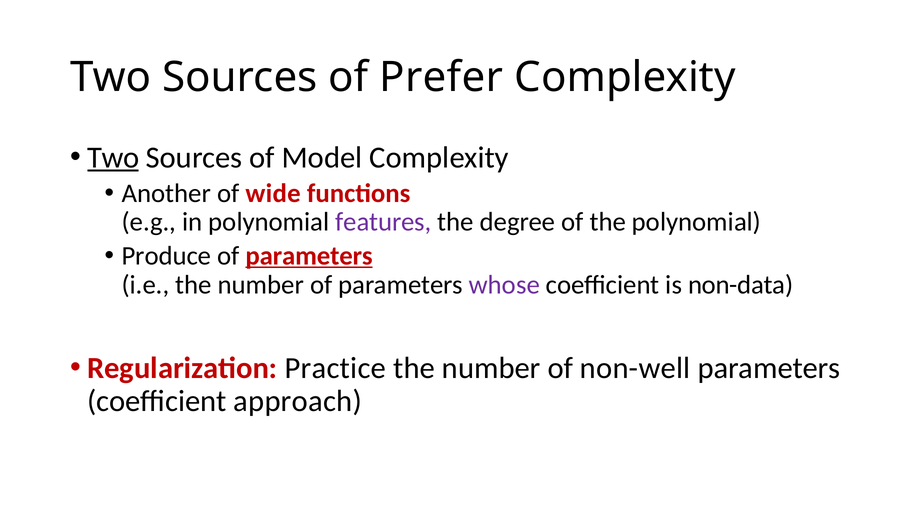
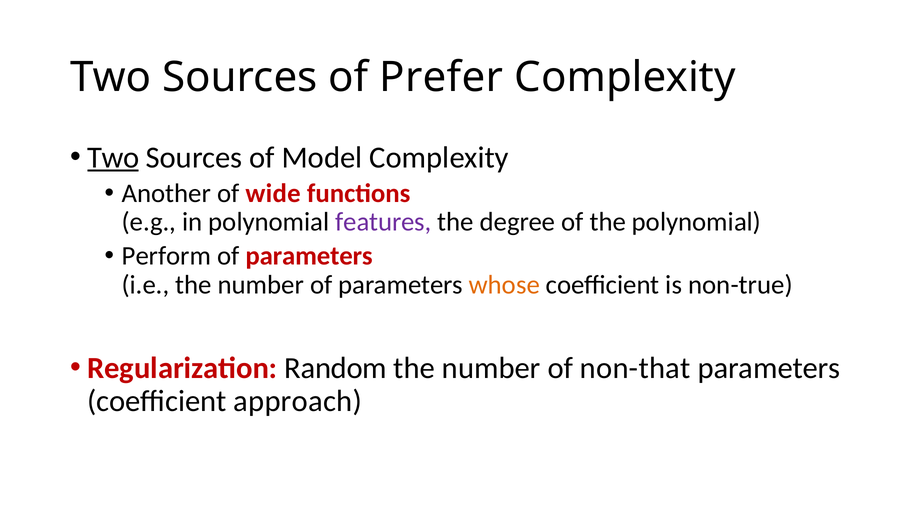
Produce: Produce -> Perform
parameters at (309, 256) underline: present -> none
whose colour: purple -> orange
non-data: non-data -> non-true
Practice: Practice -> Random
non-well: non-well -> non-that
